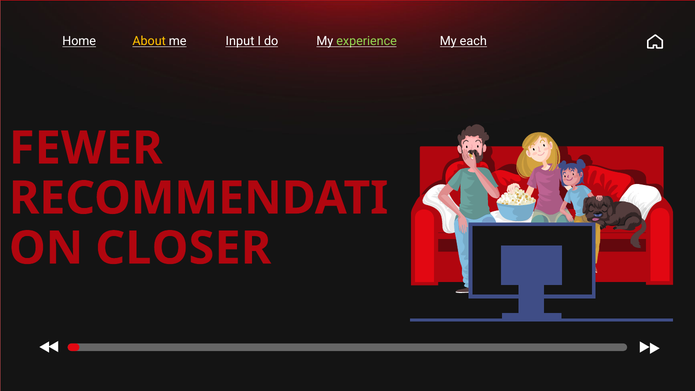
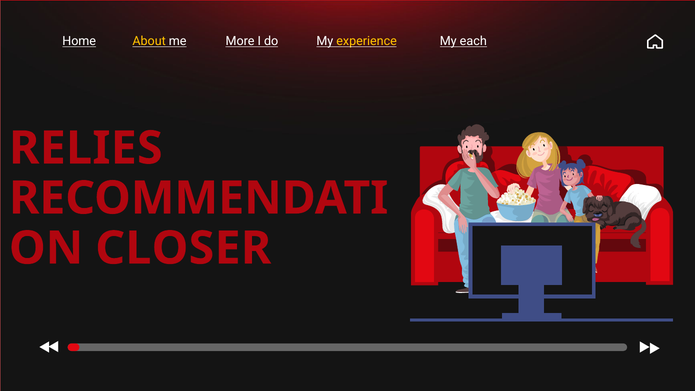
Input: Input -> More
experience colour: light green -> yellow
FEWER: FEWER -> RELIES
